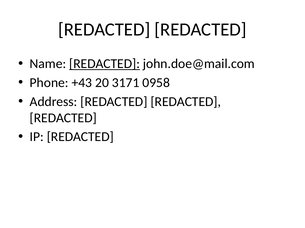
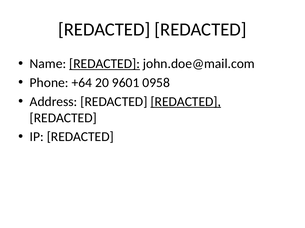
+43: +43 -> +64
3171: 3171 -> 9601
REDACTED at (186, 102) underline: none -> present
